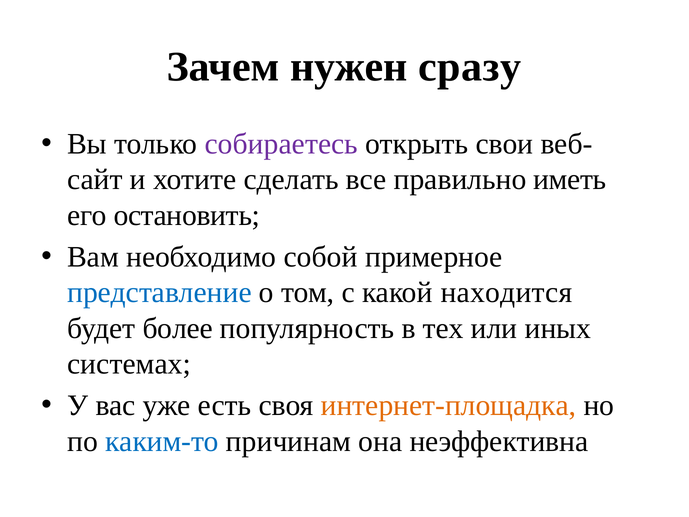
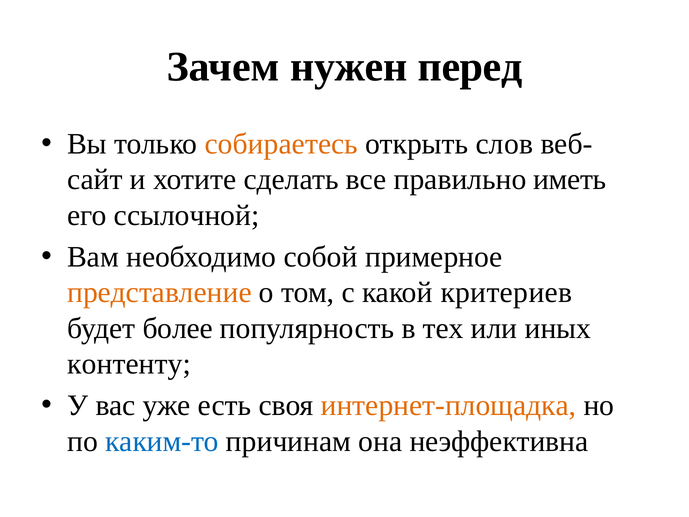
сразу: сразу -> перед
собираетесь colour: purple -> orange
свои: свои -> слов
остановить: остановить -> ссылочной
представление colour: blue -> orange
находится: находится -> критериев
системах: системах -> контенту
